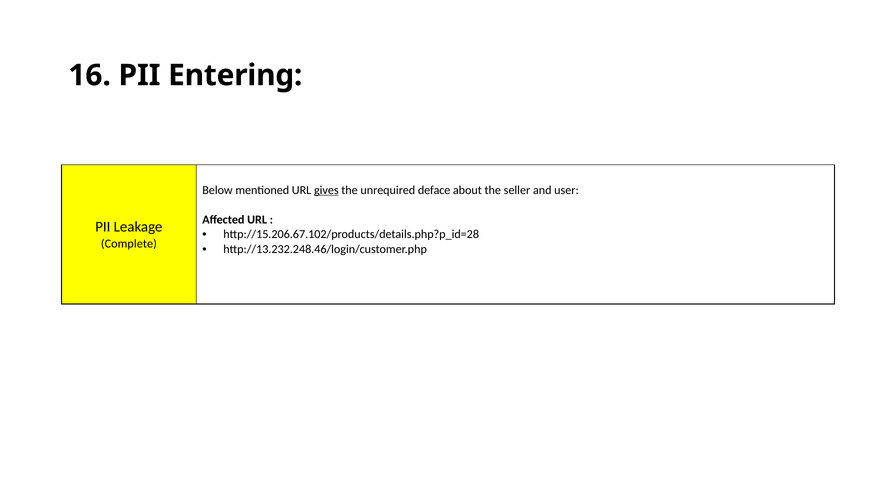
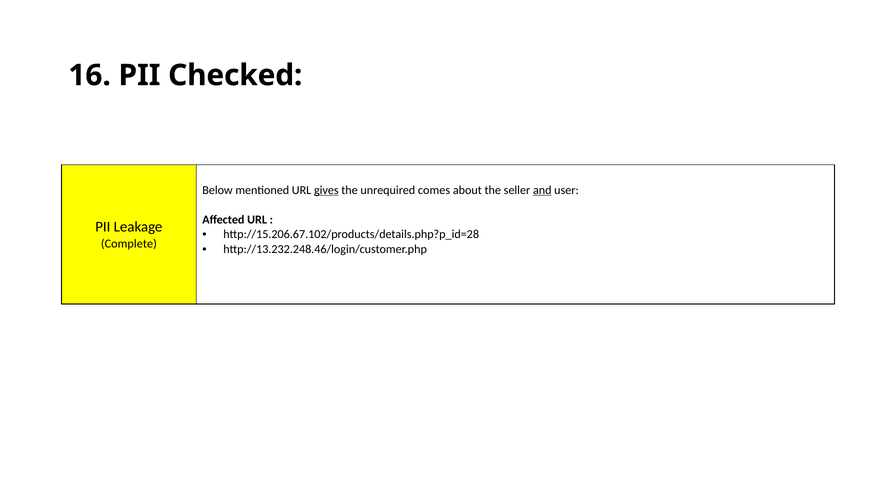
Entering: Entering -> Checked
deface: deface -> comes
and underline: none -> present
